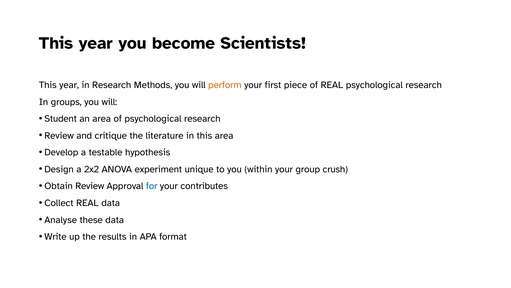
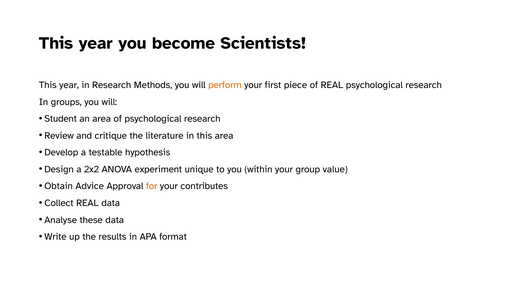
crush: crush -> value
Obtain Review: Review -> Advice
for colour: blue -> orange
